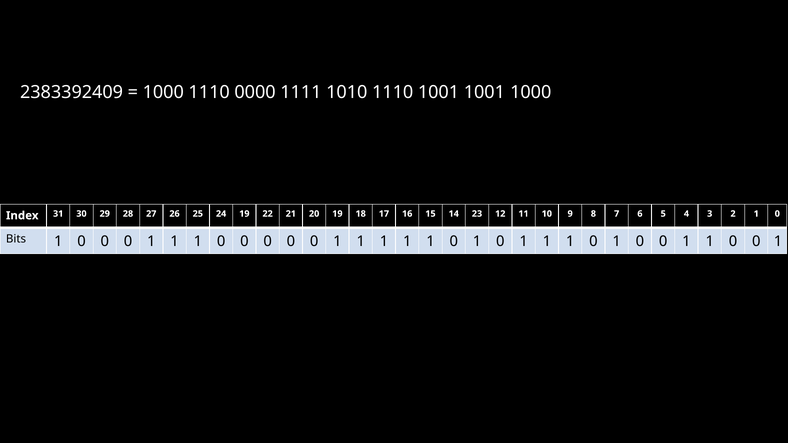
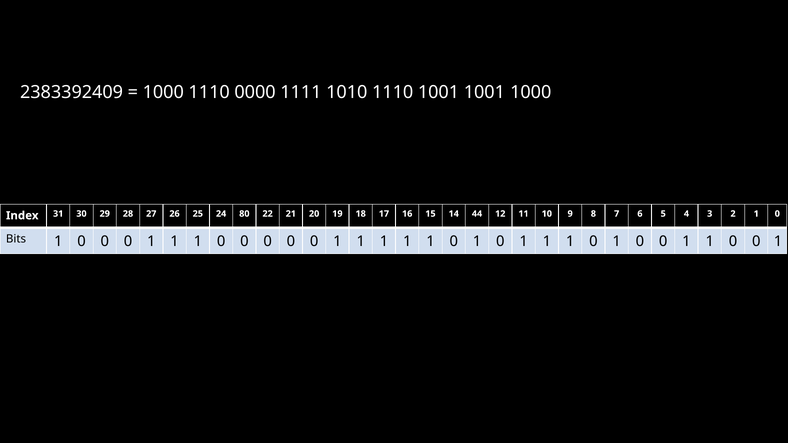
24 19: 19 -> 80
23: 23 -> 44
